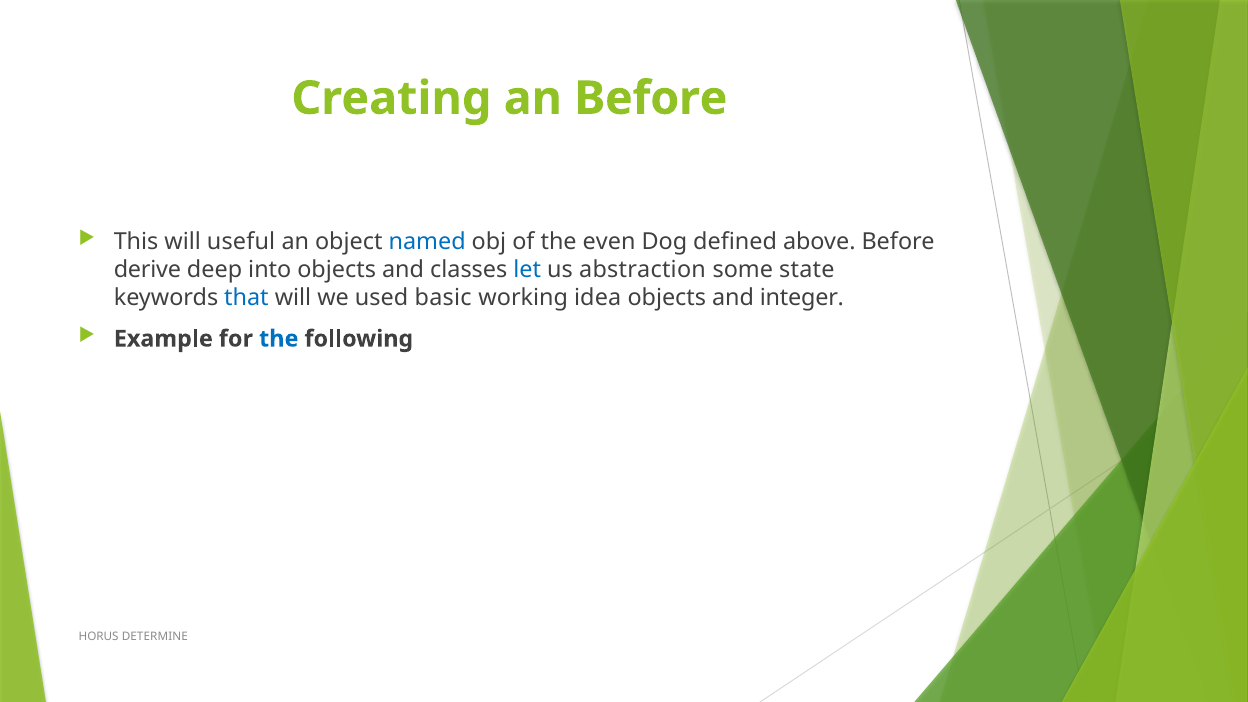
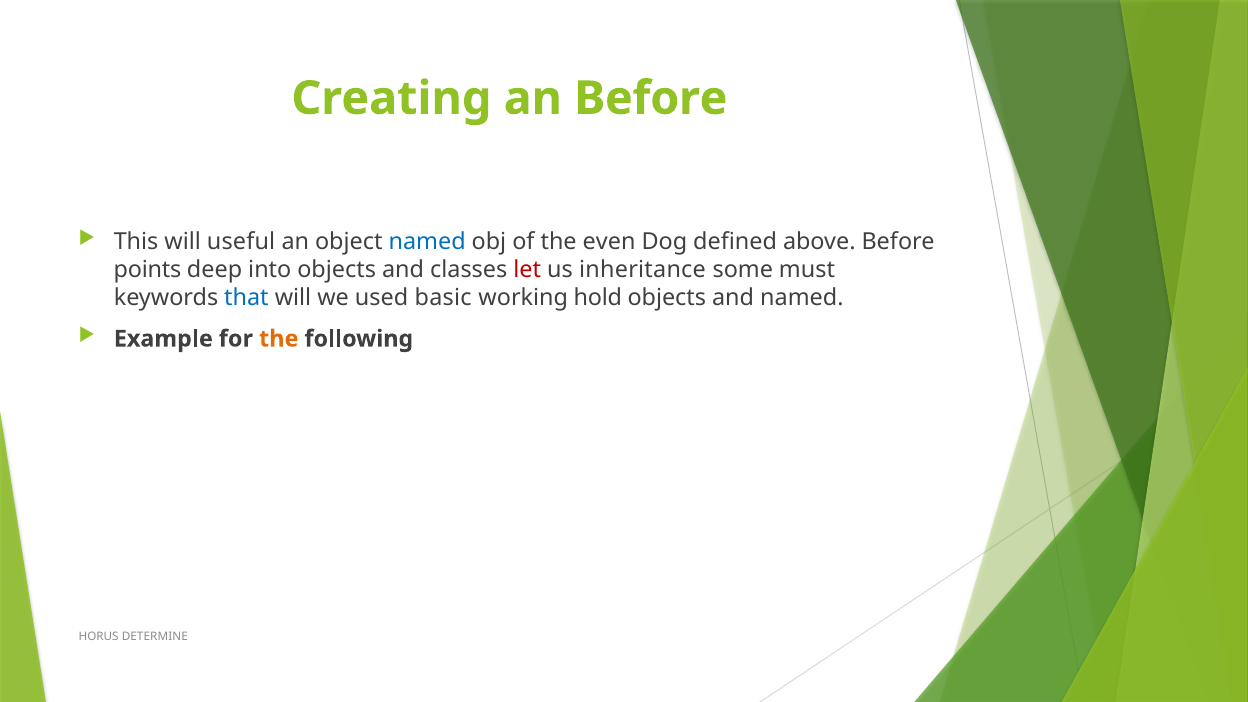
derive: derive -> points
let colour: blue -> red
abstraction: abstraction -> inheritance
state: state -> must
idea: idea -> hold
and integer: integer -> named
the at (279, 339) colour: blue -> orange
